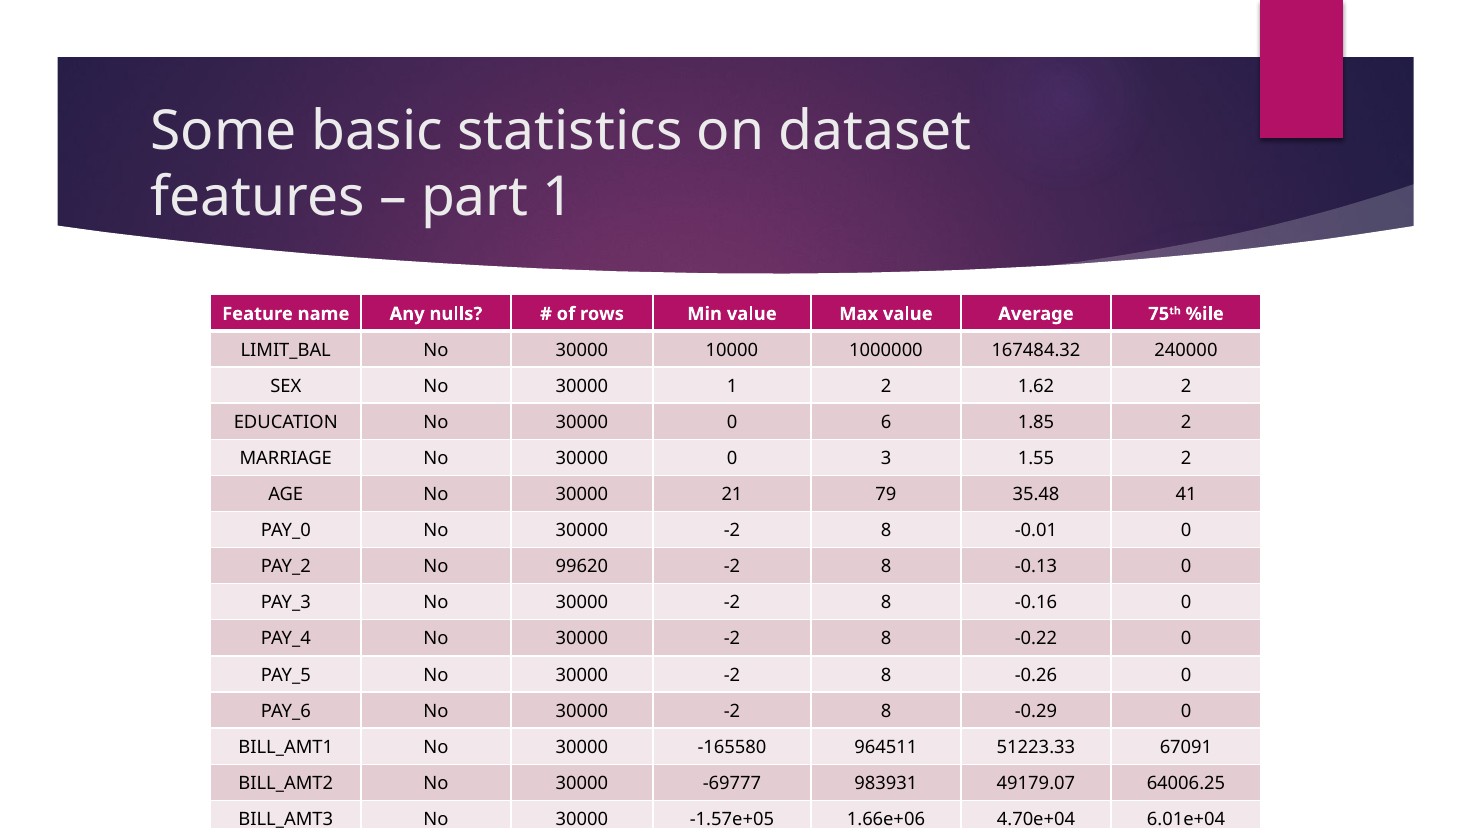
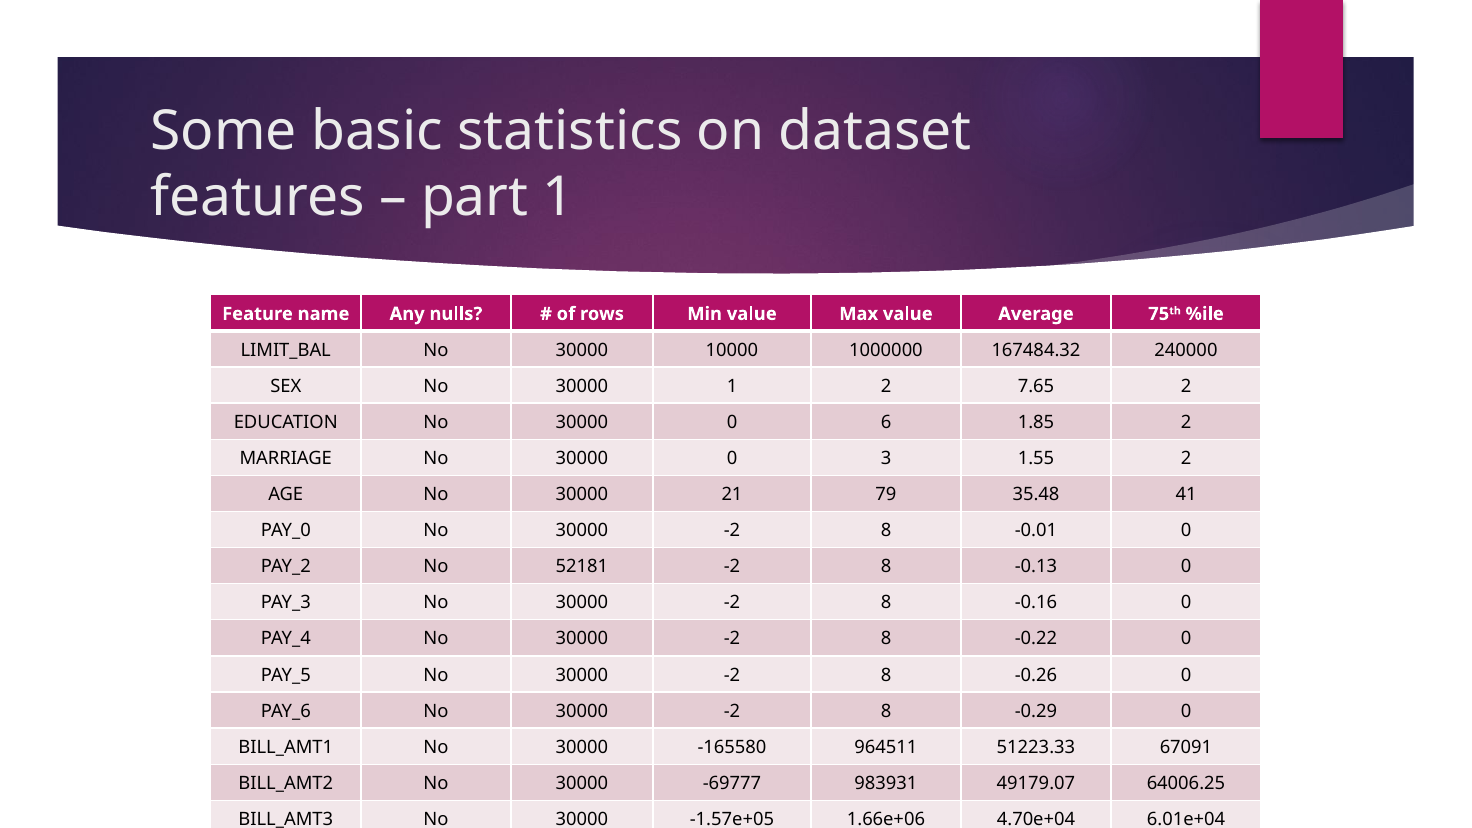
1.62: 1.62 -> 7.65
99620: 99620 -> 52181
